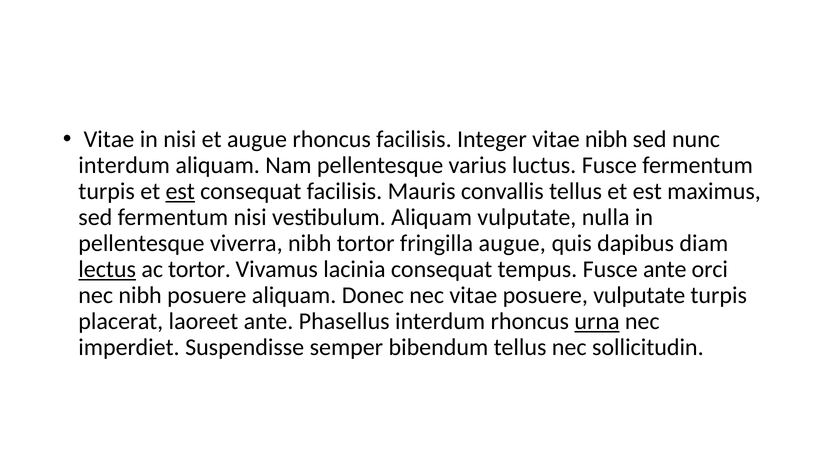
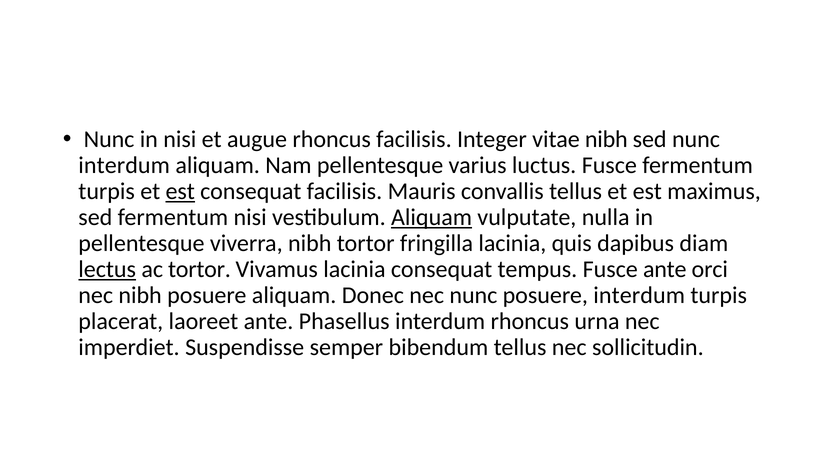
Vitae at (109, 139): Vitae -> Nunc
Aliquam at (432, 217) underline: none -> present
fringilla augue: augue -> lacinia
nec vitae: vitae -> nunc
posuere vulputate: vulputate -> interdum
urna underline: present -> none
